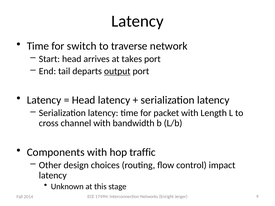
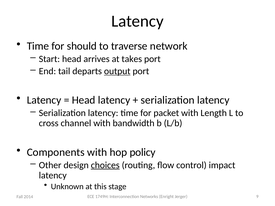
switch: switch -> should
traffic: traffic -> policy
choices underline: none -> present
